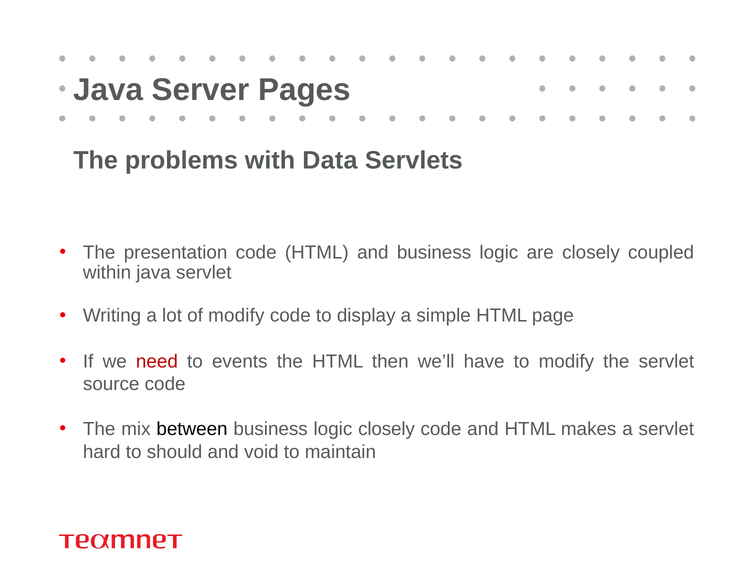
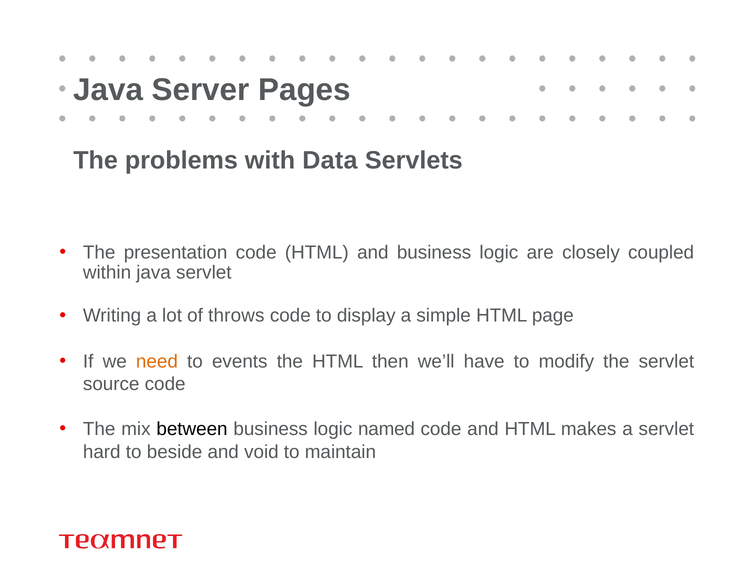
of modify: modify -> throws
need colour: red -> orange
logic closely: closely -> named
should: should -> beside
